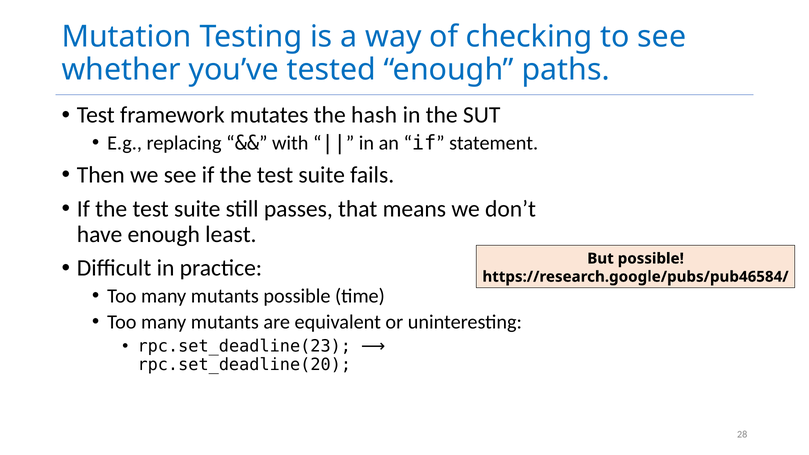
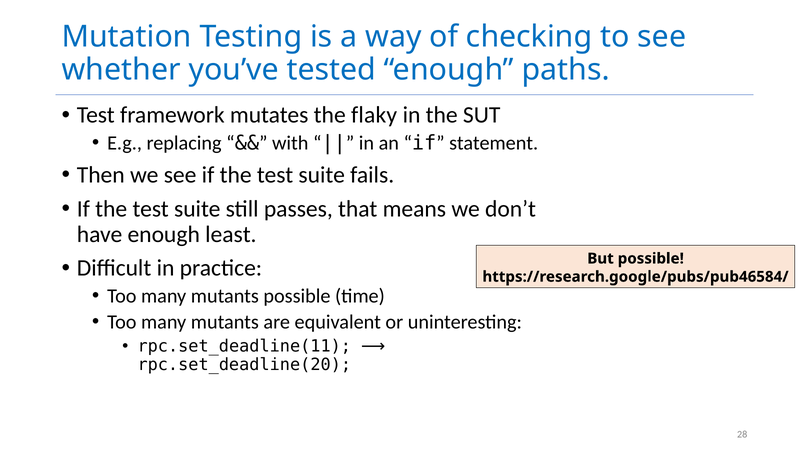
hash: hash -> flaky
rpc.set_deadline(23: rpc.set_deadline(23 -> rpc.set_deadline(11
